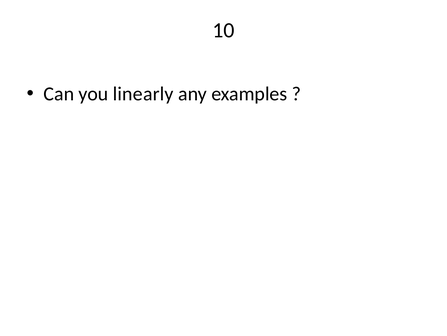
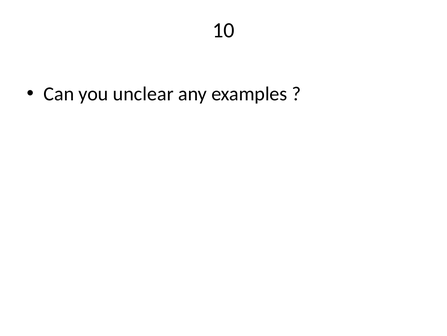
linearly: linearly -> unclear
